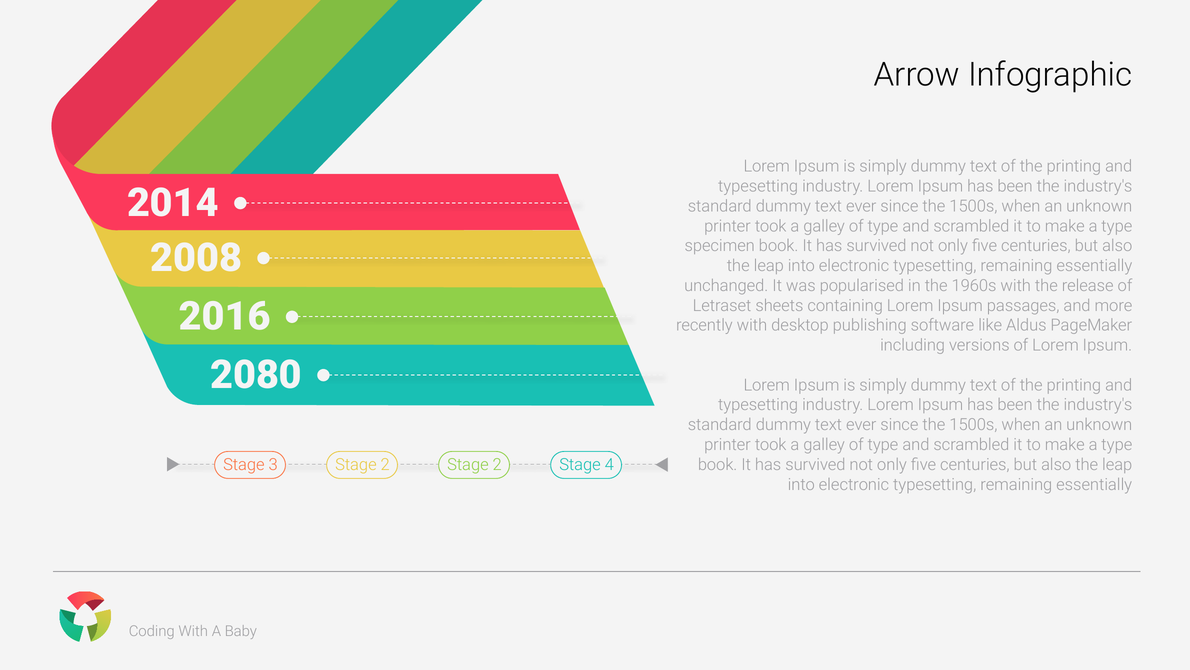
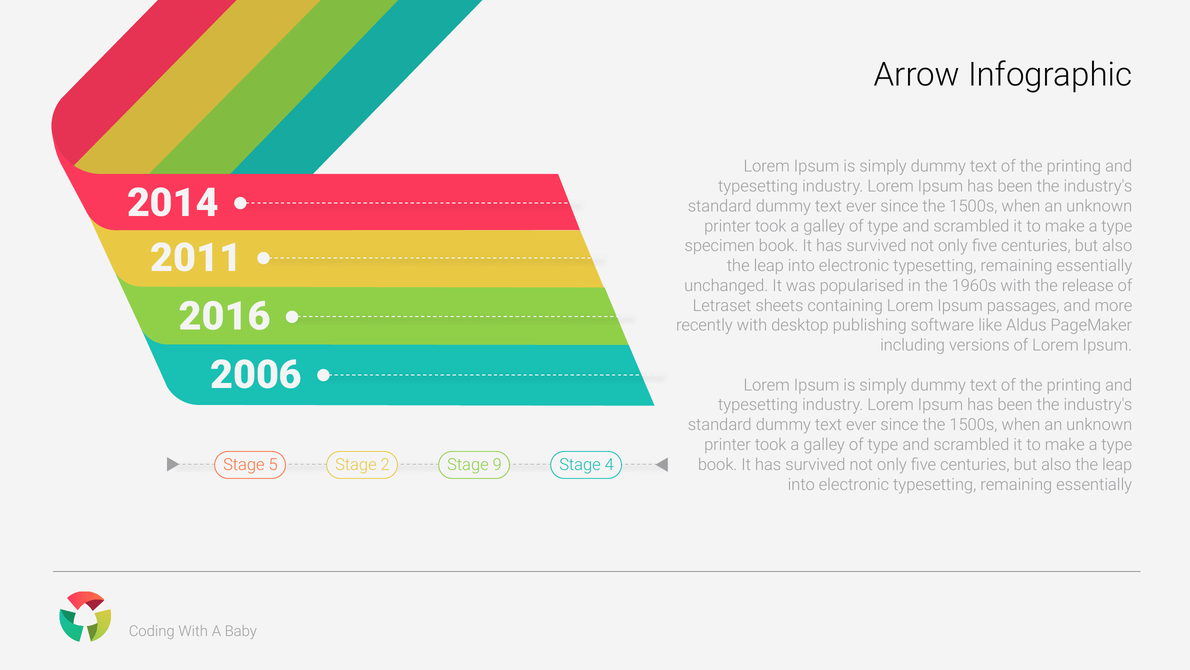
2008: 2008 -> 2011
2080: 2080 -> 2006
3: 3 -> 5
2 at (497, 464): 2 -> 9
